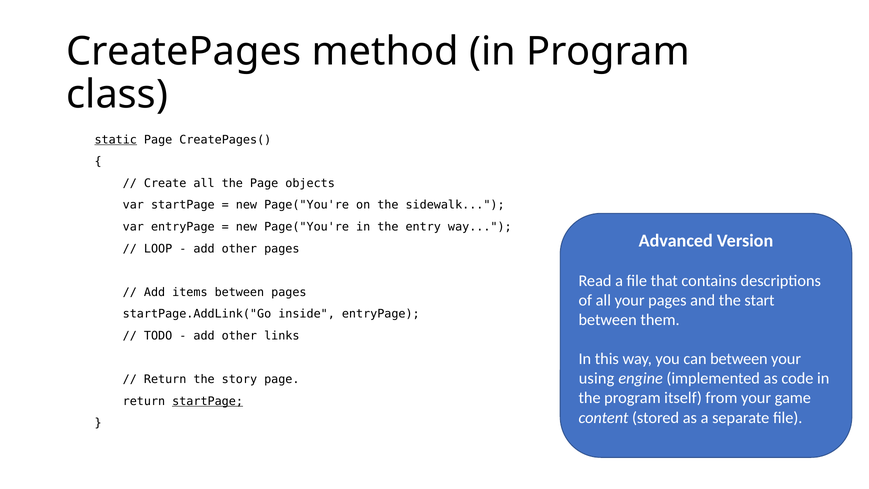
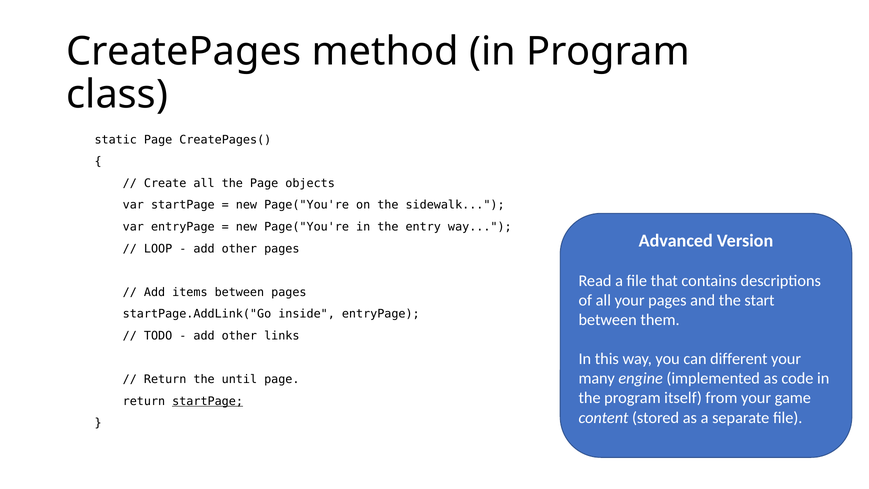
static underline: present -> none
can between: between -> different
using: using -> many
story: story -> until
